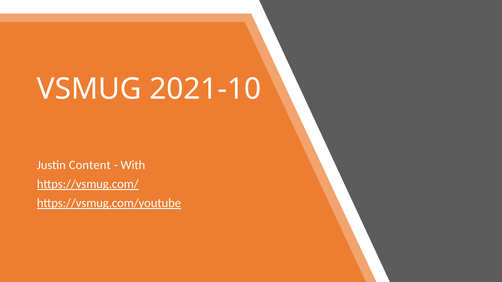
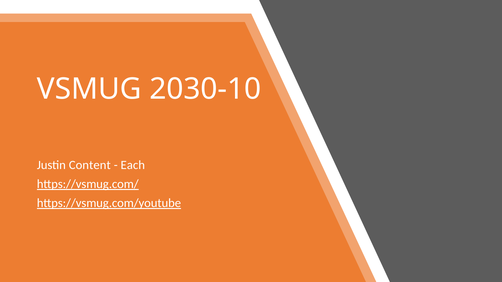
2021-10: 2021-10 -> 2030-10
With: With -> Each
